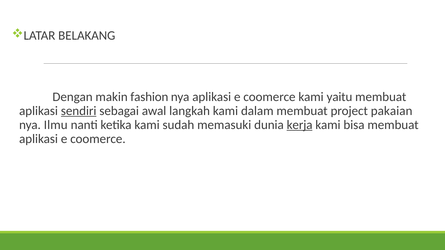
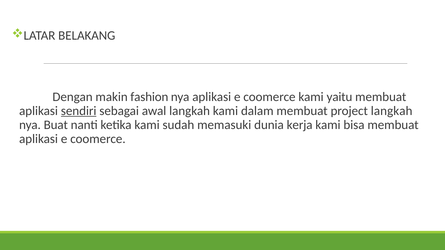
project pakaian: pakaian -> langkah
Ilmu: Ilmu -> Buat
kerja underline: present -> none
